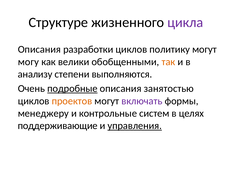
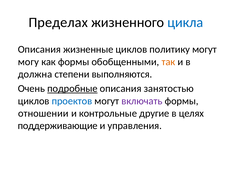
Структуре: Структуре -> Пределах
цикла colour: purple -> blue
разработки: разработки -> жизненные
как велики: велики -> формы
анализу: анализу -> должна
проектов colour: orange -> blue
менеджеру: менеджеру -> отношении
систем: систем -> другие
управления underline: present -> none
